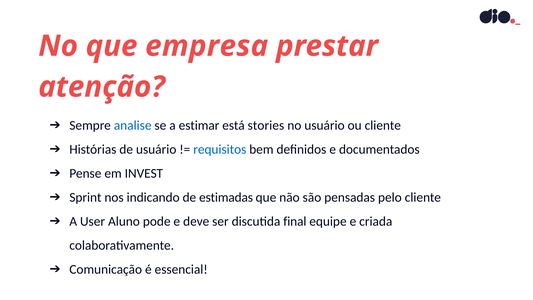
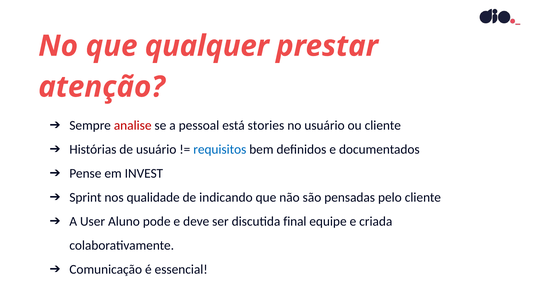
empresa: empresa -> qualquer
analise colour: blue -> red
estimar: estimar -> pessoal
indicando: indicando -> qualidade
estimadas: estimadas -> indicando
